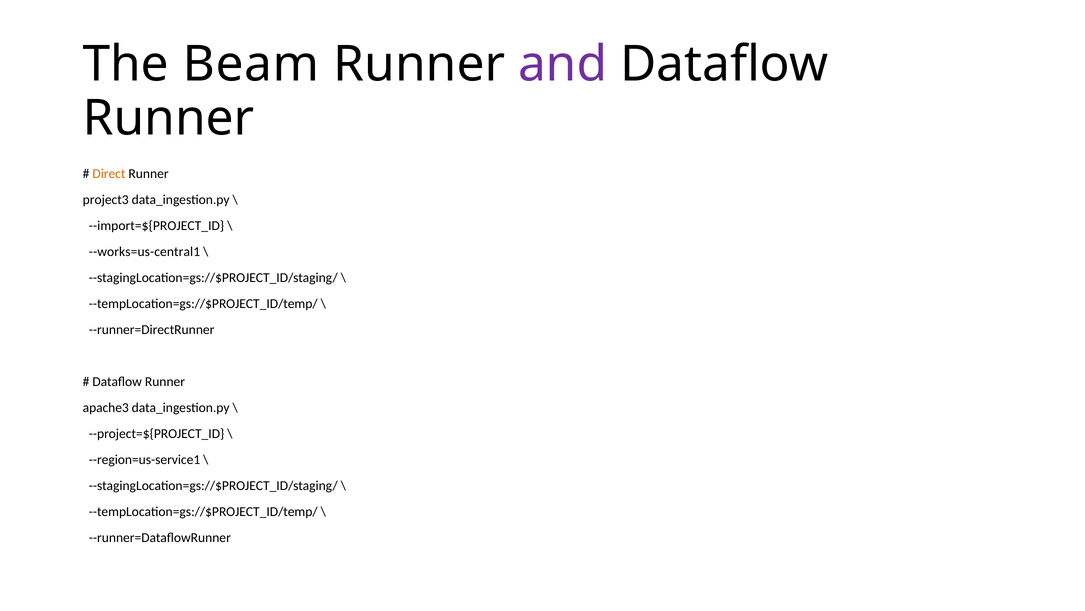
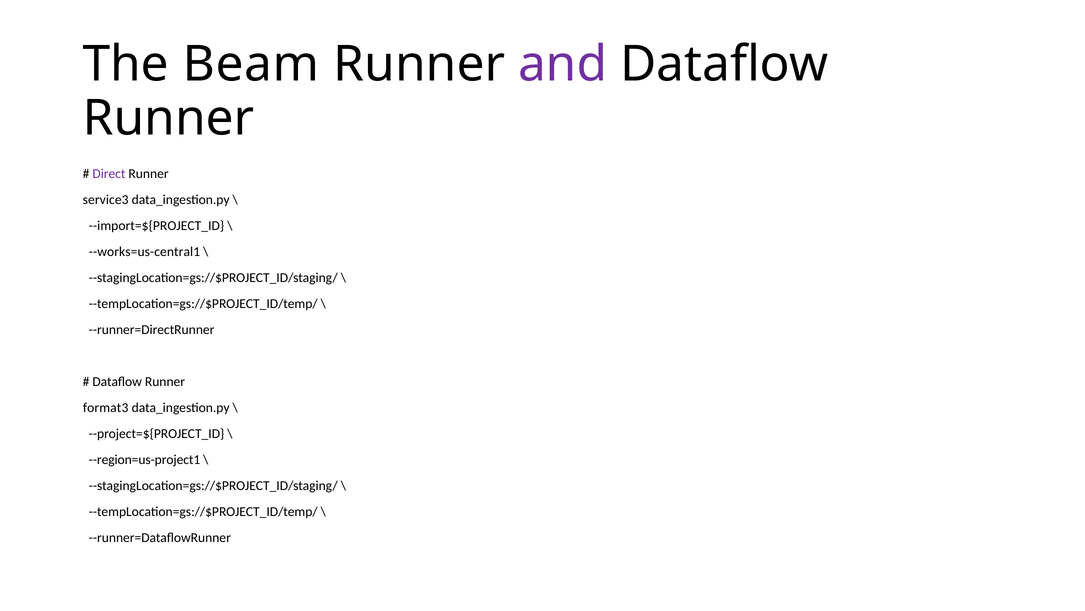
Direct colour: orange -> purple
project3: project3 -> service3
apache3: apache3 -> format3
--region=us-service1: --region=us-service1 -> --region=us-project1
